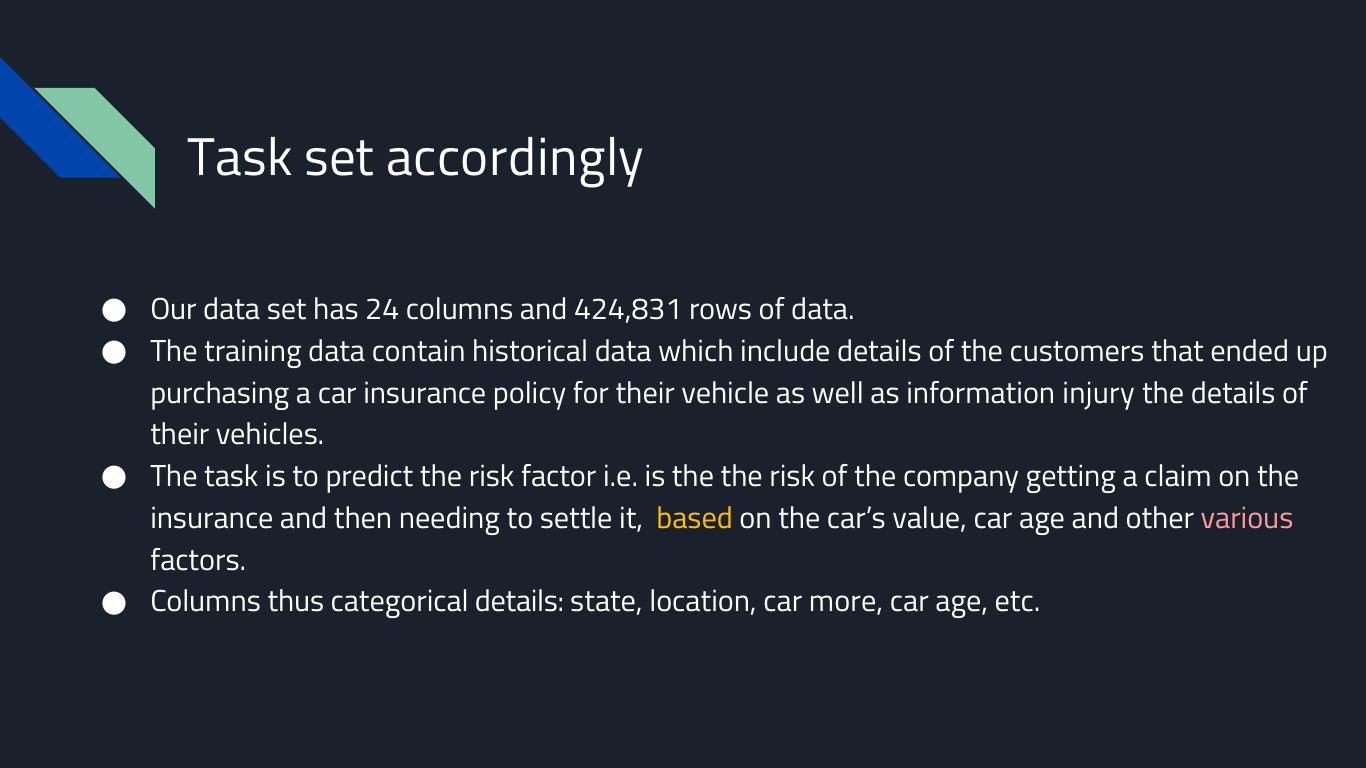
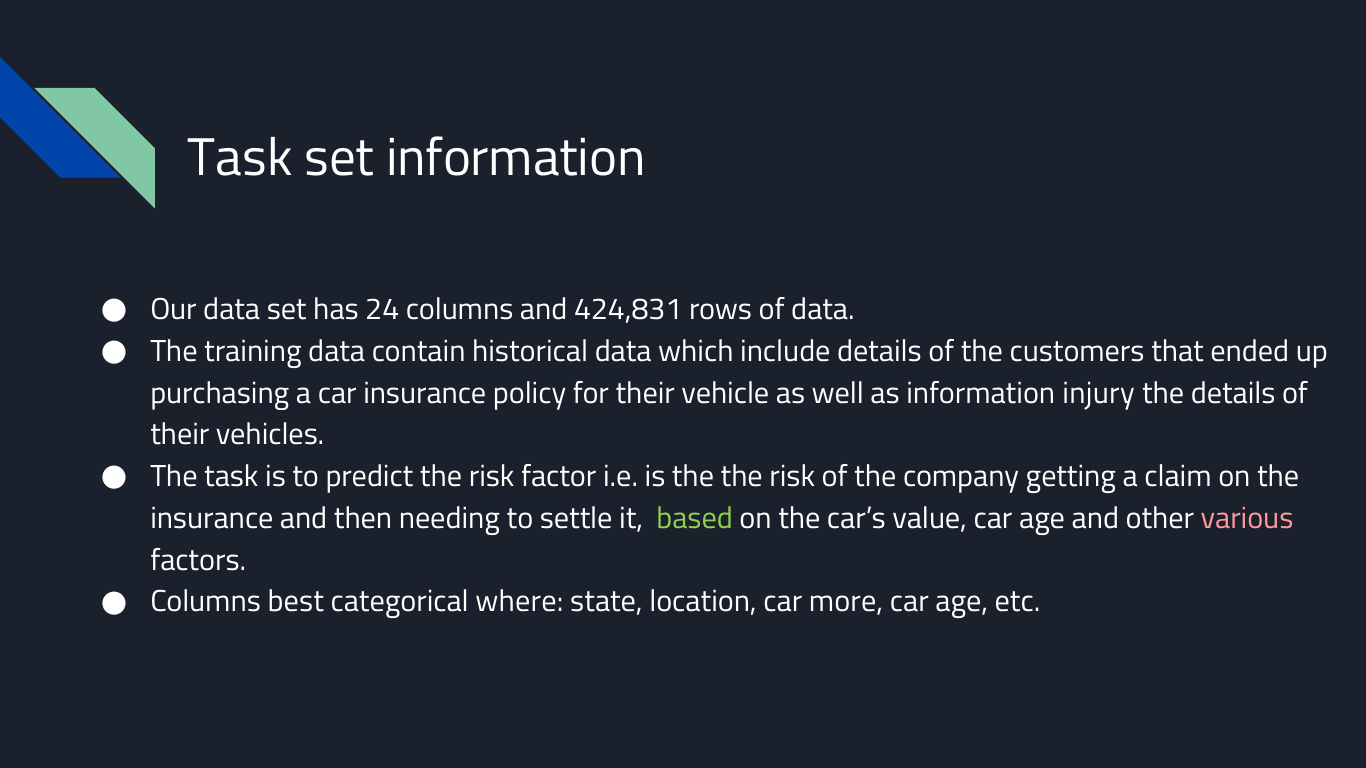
set accordingly: accordingly -> information
based colour: yellow -> light green
thus: thus -> best
categorical details: details -> where
